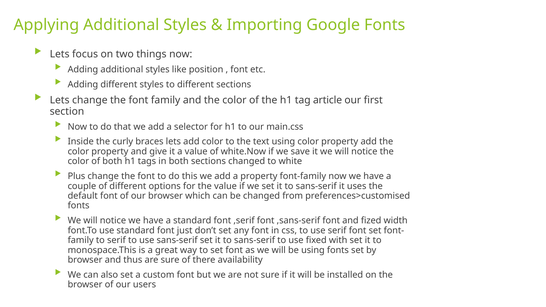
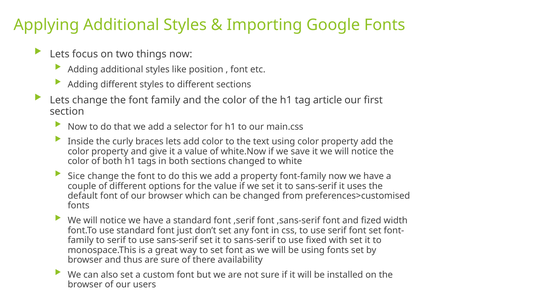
Plus: Plus -> Sice
